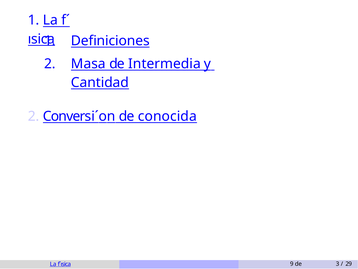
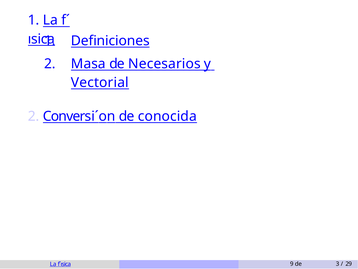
Intermedia: Intermedia -> Necesarios
Cantidad: Cantidad -> Vectorial
